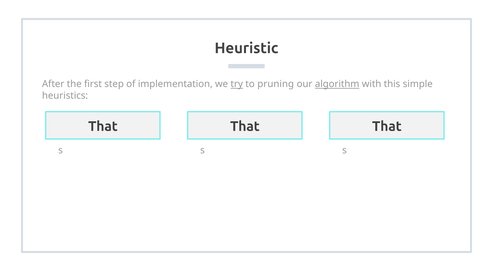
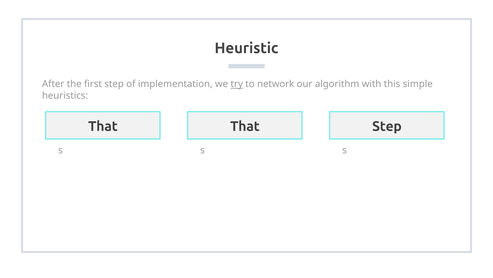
pruning: pruning -> network
algorithm underline: present -> none
That at (387, 126): That -> Step
